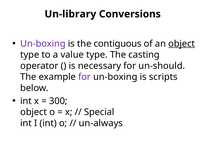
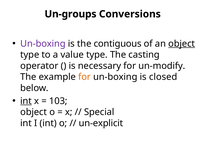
Un-library: Un-library -> Un-groups
un-should: un-should -> un-modify
for at (84, 77) colour: purple -> orange
scripts: scripts -> closed
int at (26, 101) underline: none -> present
300: 300 -> 103
un-always: un-always -> un-explicit
